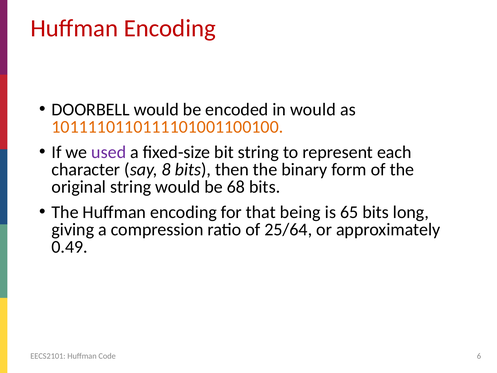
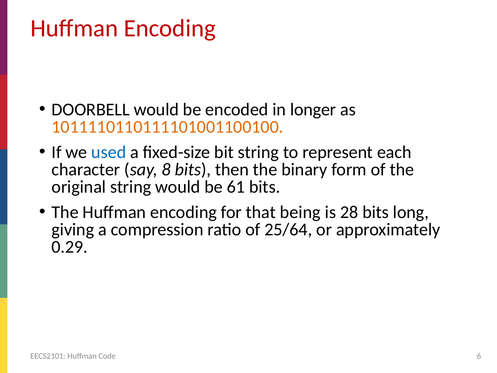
in would: would -> longer
used colour: purple -> blue
68: 68 -> 61
65: 65 -> 28
0.49: 0.49 -> 0.29
